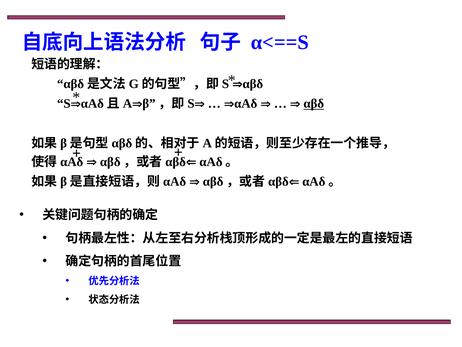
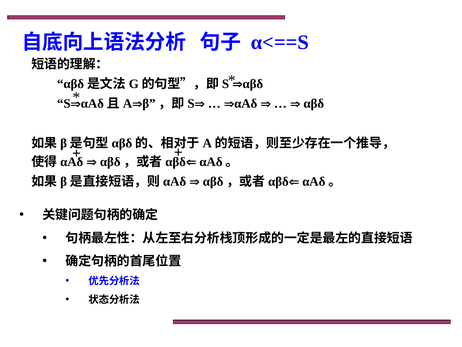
αβδ underline: present -> none
